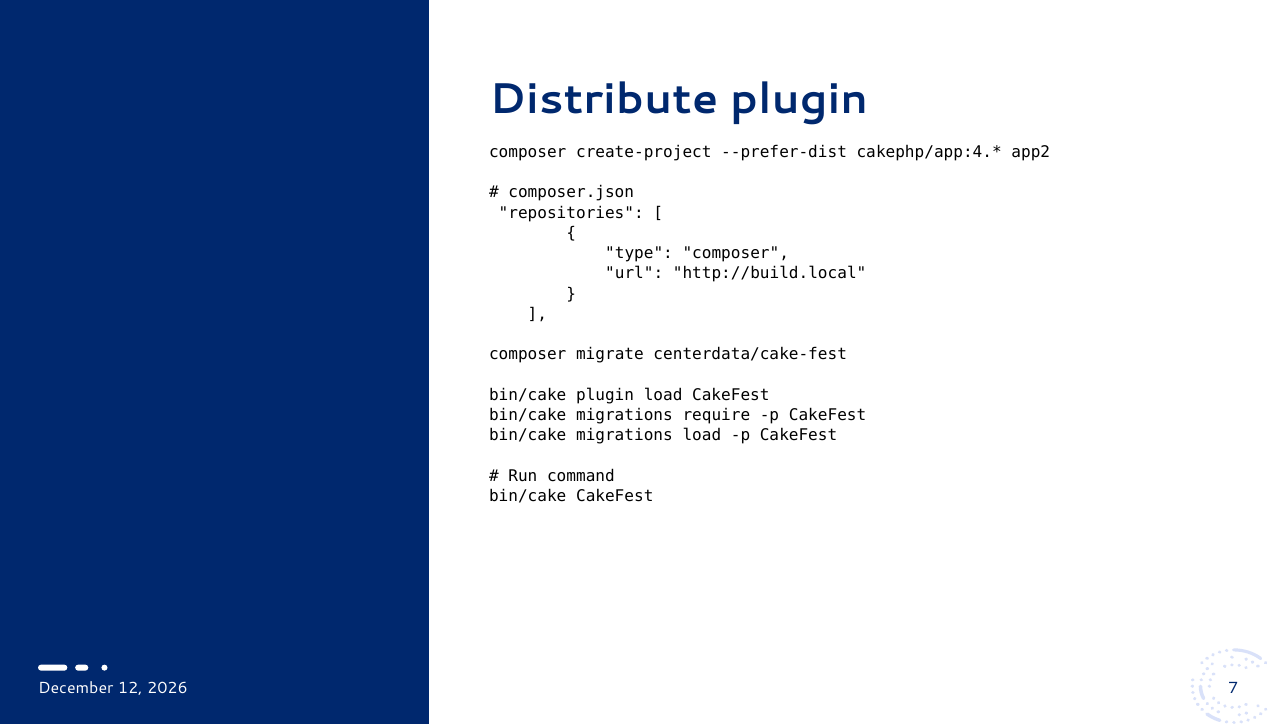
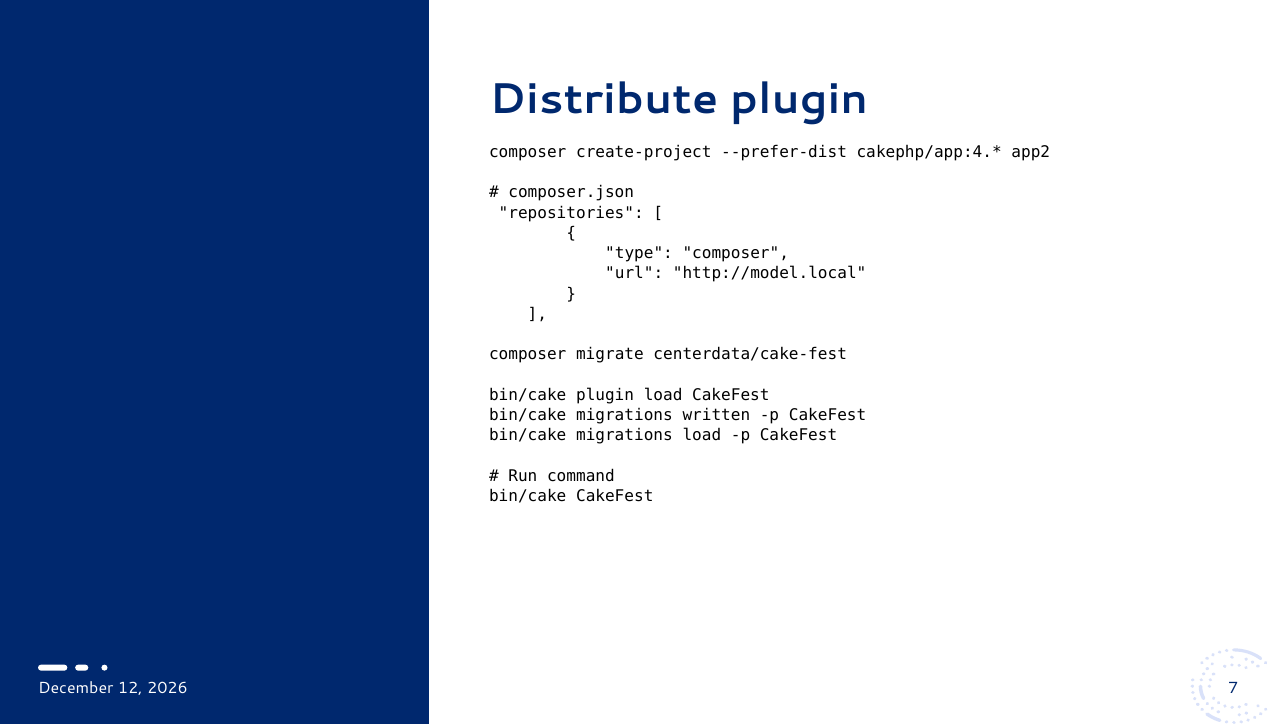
http://build.local: http://build.local -> http://model.local
require: require -> written
